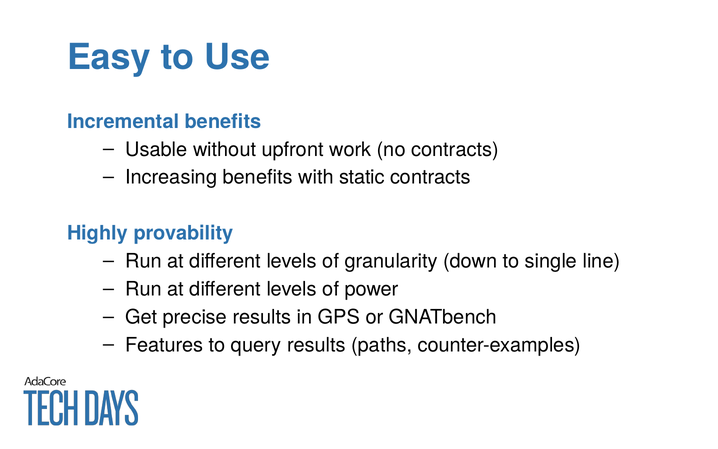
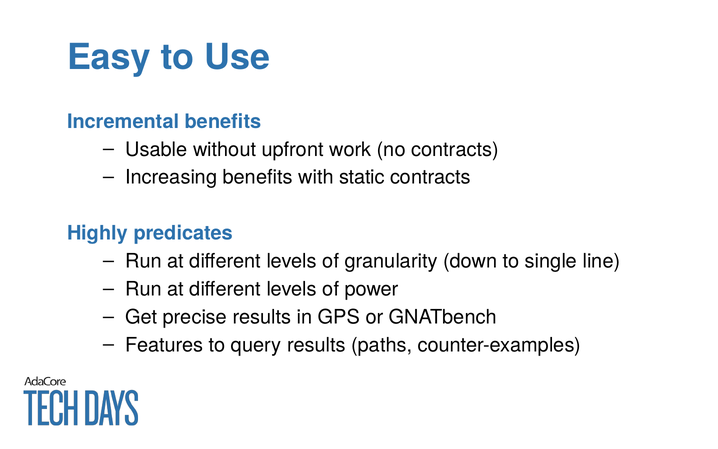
provability: provability -> predicates
